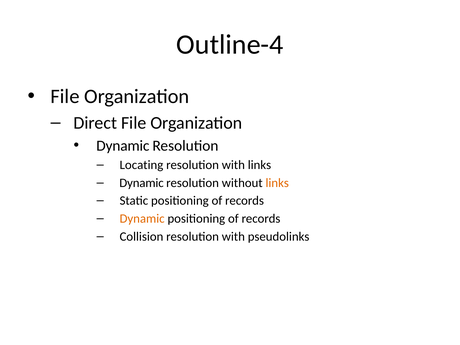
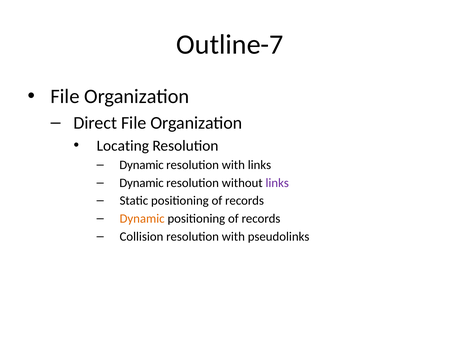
Outline-4: Outline-4 -> Outline-7
Dynamic at (123, 146): Dynamic -> Locating
Locating at (141, 165): Locating -> Dynamic
links at (277, 183) colour: orange -> purple
